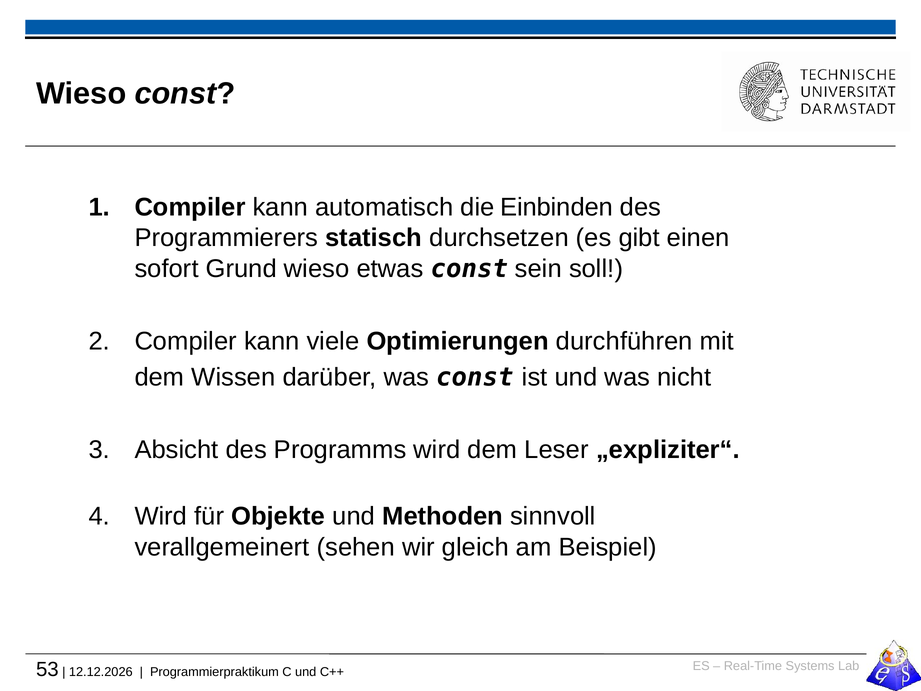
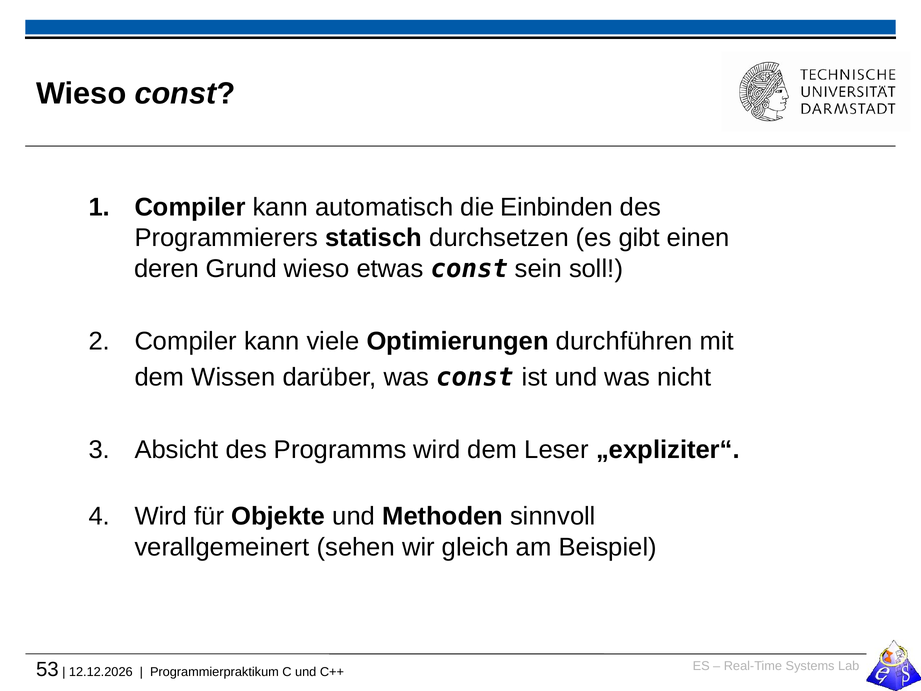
sofort: sofort -> deren
